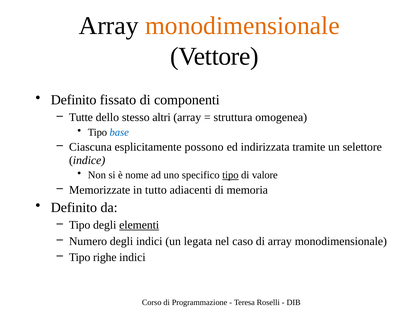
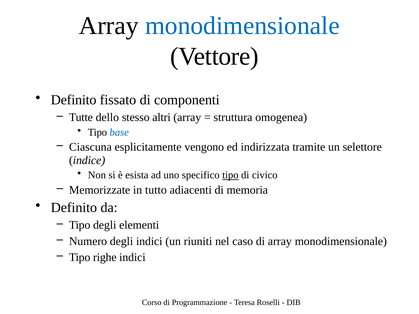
monodimensionale at (242, 26) colour: orange -> blue
possono: possono -> vengono
nome: nome -> esista
valore: valore -> civico
elementi underline: present -> none
legata: legata -> riuniti
